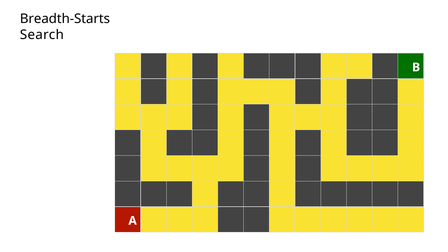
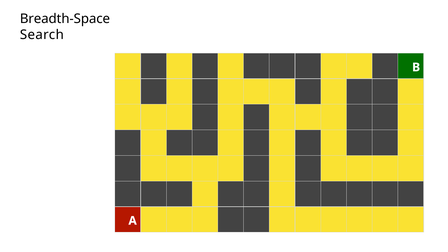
Breadth-Starts: Breadth-Starts -> Breadth-Space
